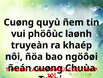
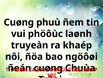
quyù: quyù -> phuù
